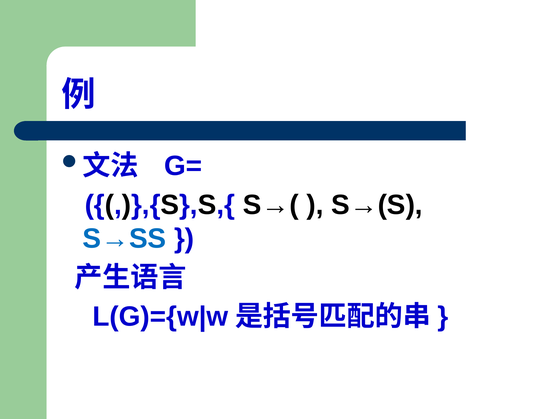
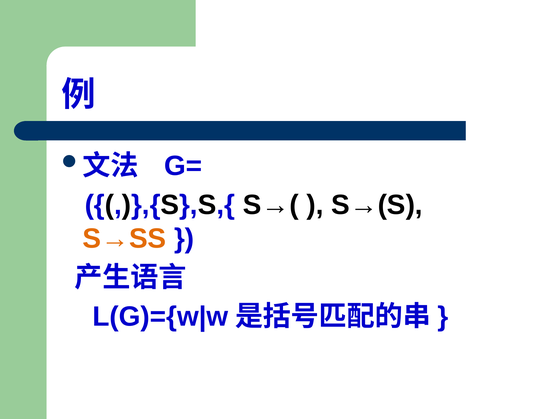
S→SS colour: blue -> orange
